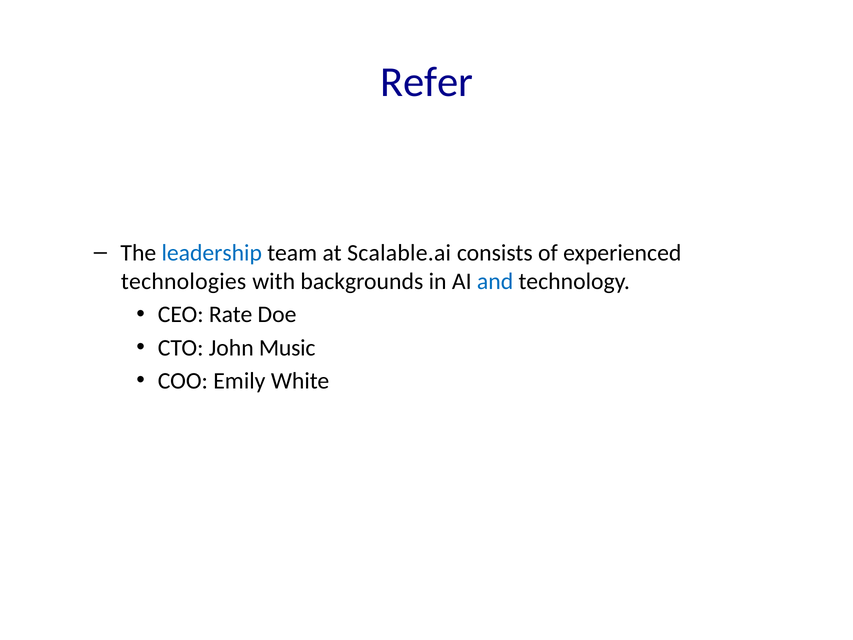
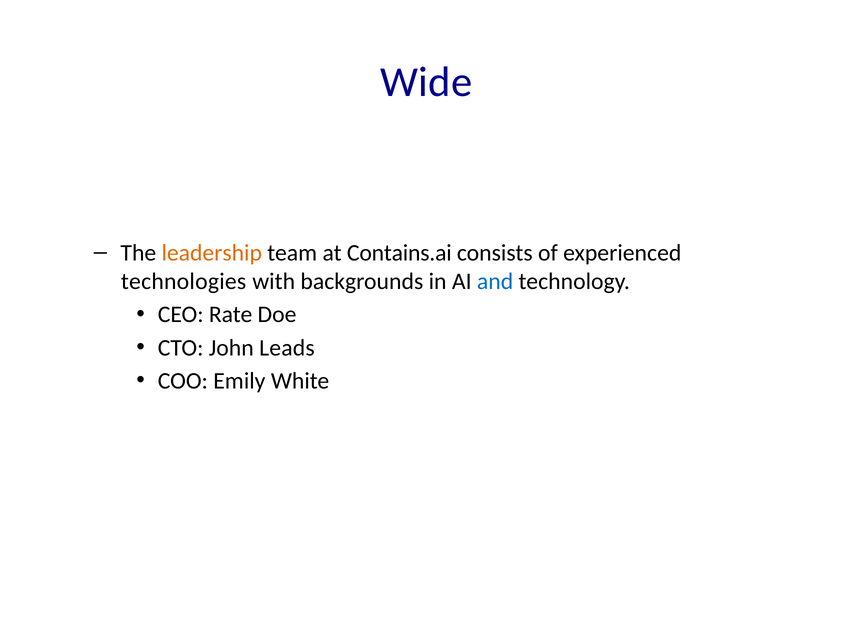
Refer: Refer -> Wide
leadership colour: blue -> orange
Scalable.ai: Scalable.ai -> Contains.ai
Music: Music -> Leads
